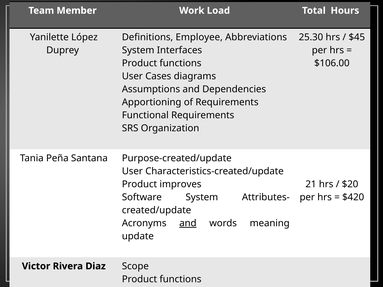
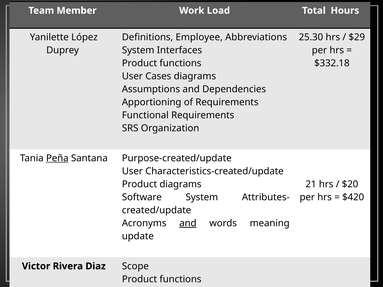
$45: $45 -> $29
$106.00: $106.00 -> $332.18
Peña underline: none -> present
Product improves: improves -> diagrams
